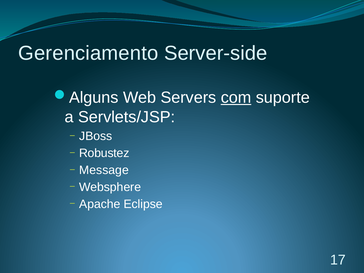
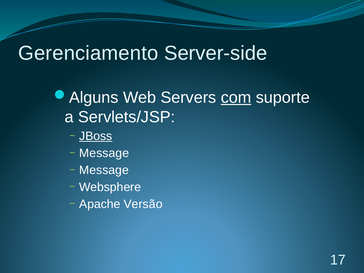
JBoss underline: none -> present
Robustez at (104, 153): Robustez -> Message
Eclipse: Eclipse -> Versão
